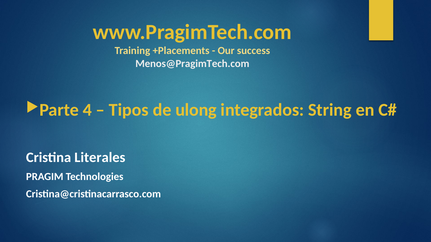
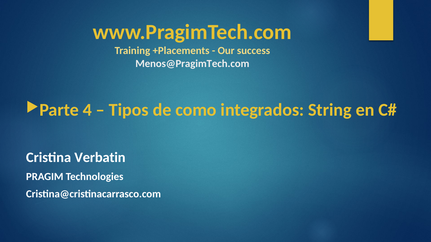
ulong: ulong -> como
Literales: Literales -> Verbatin
